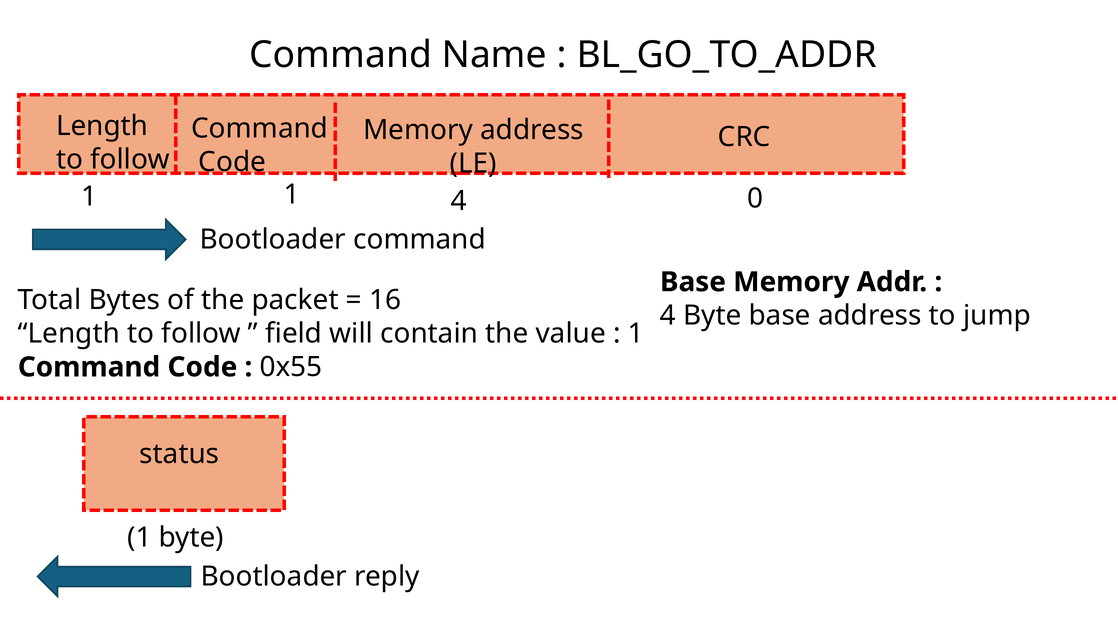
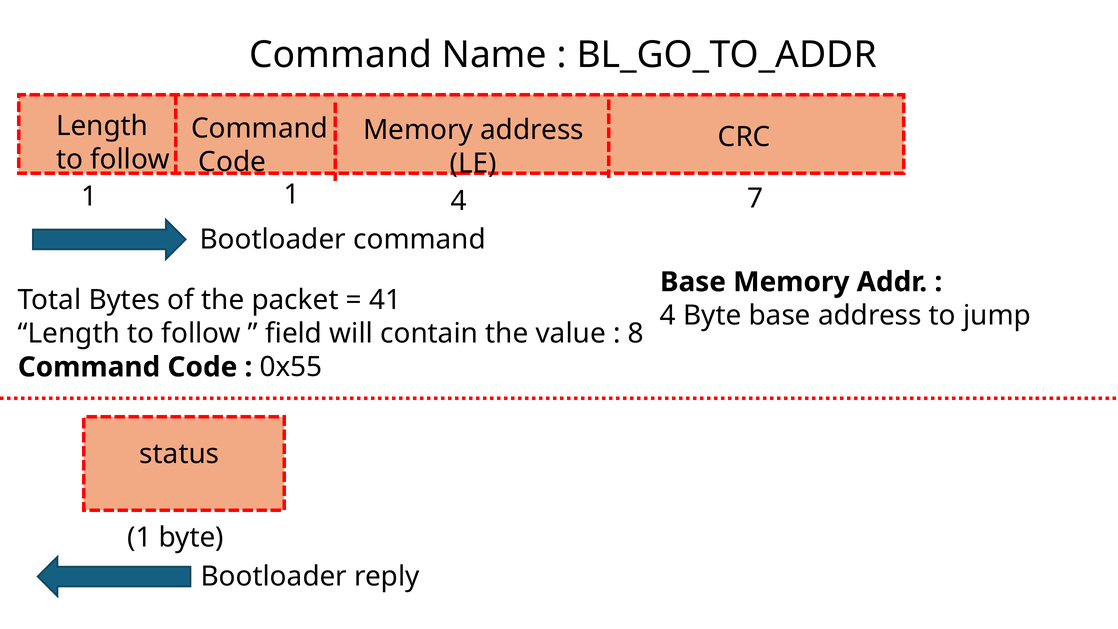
0: 0 -> 7
16: 16 -> 41
1 at (636, 334): 1 -> 8
